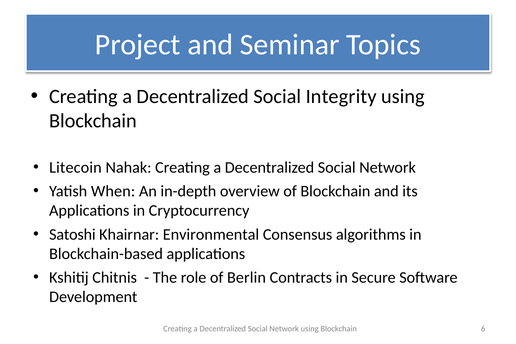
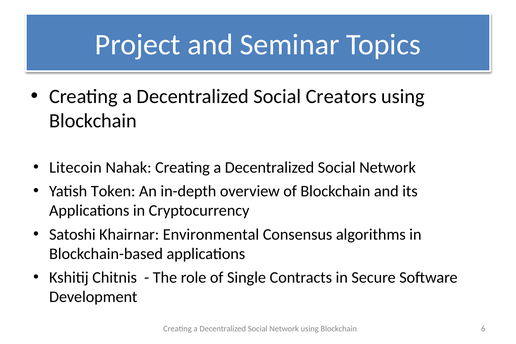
Integrity: Integrity -> Creators
When: When -> Token
Berlin: Berlin -> Single
